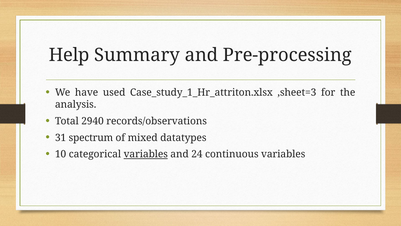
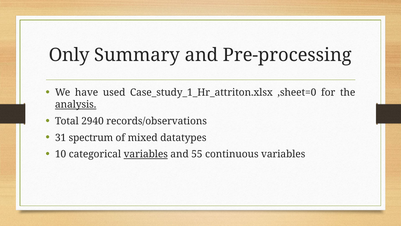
Help: Help -> Only
,sheet=3: ,sheet=3 -> ,sheet=0
analysis underline: none -> present
24: 24 -> 55
